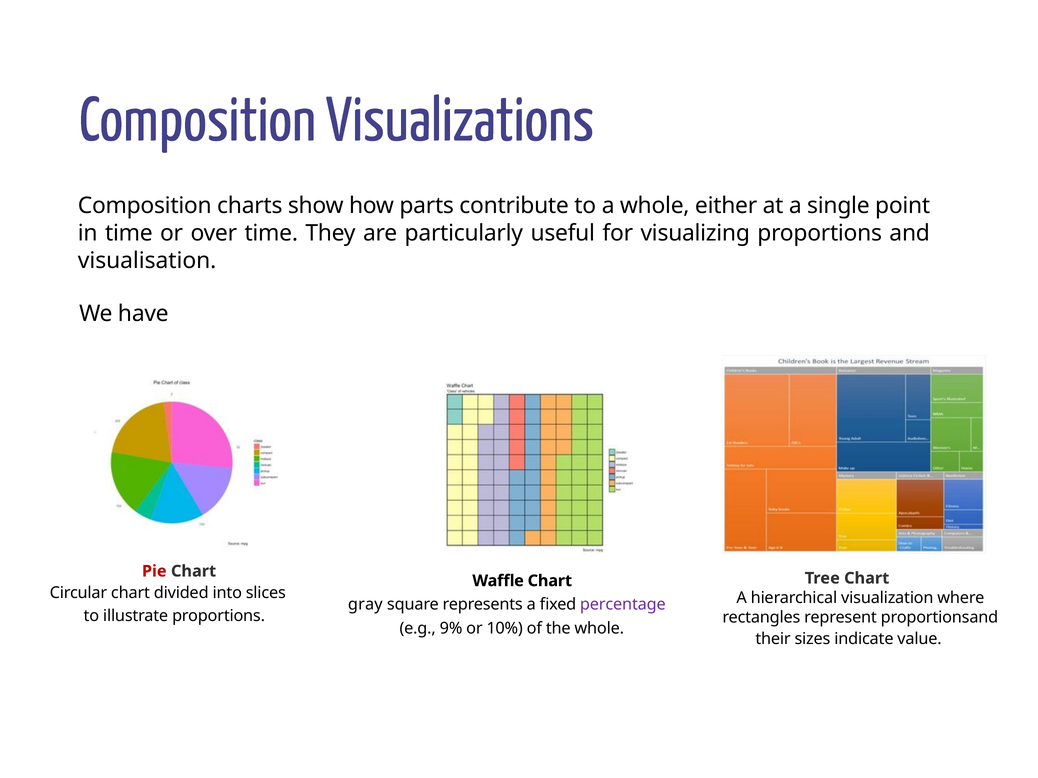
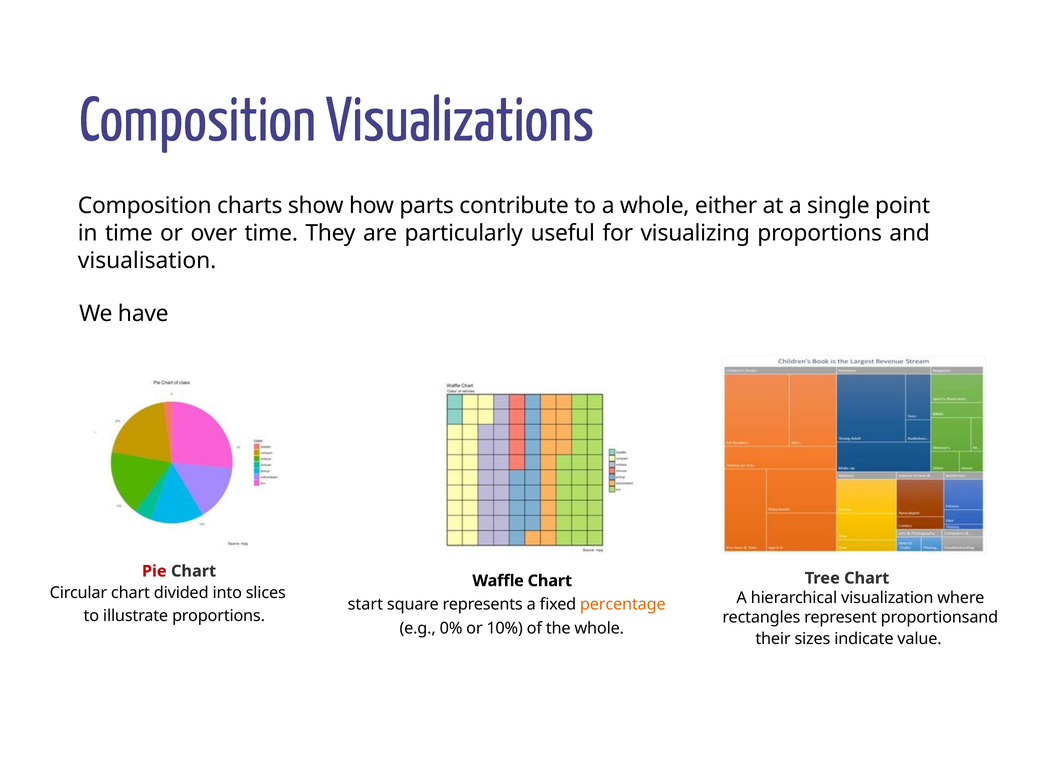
gray: gray -> start
percentage colour: purple -> orange
9%: 9% -> 0%
